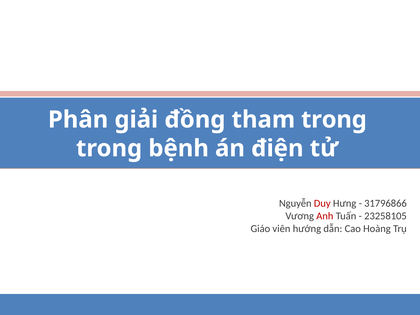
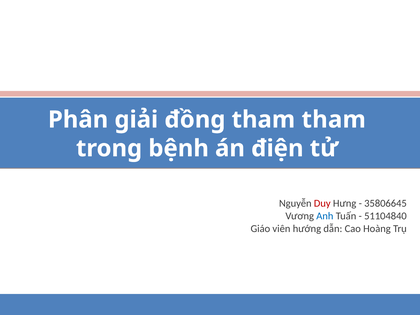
tham trong: trong -> tham
31796866: 31796866 -> 35806645
Anh colour: red -> blue
23258105: 23258105 -> 51104840
